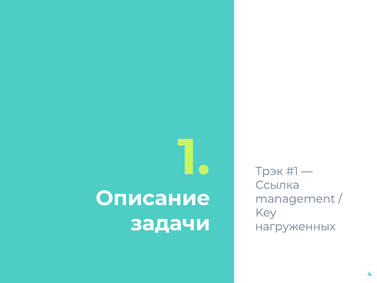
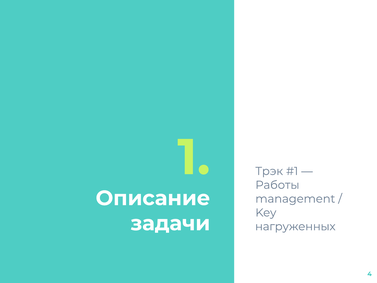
Ссылка: Ссылка -> Работы
